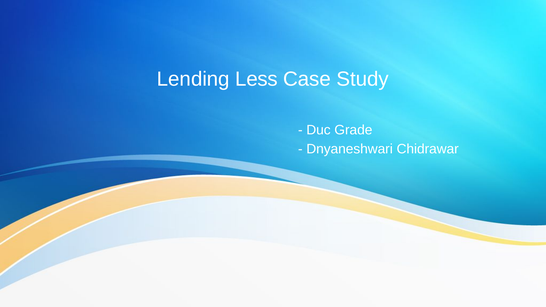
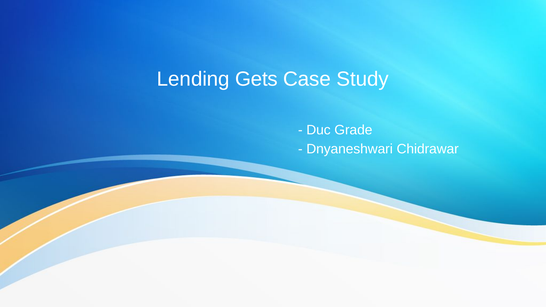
Less: Less -> Gets
